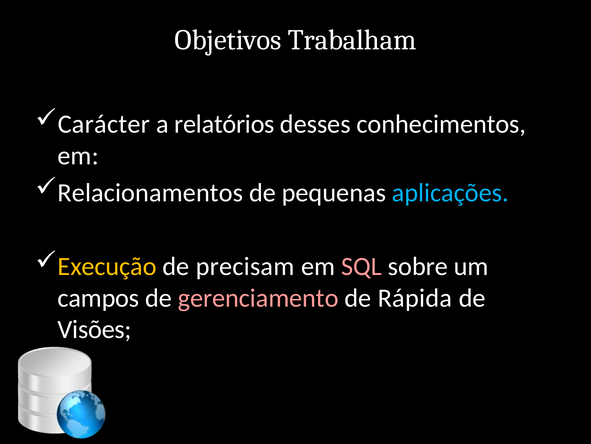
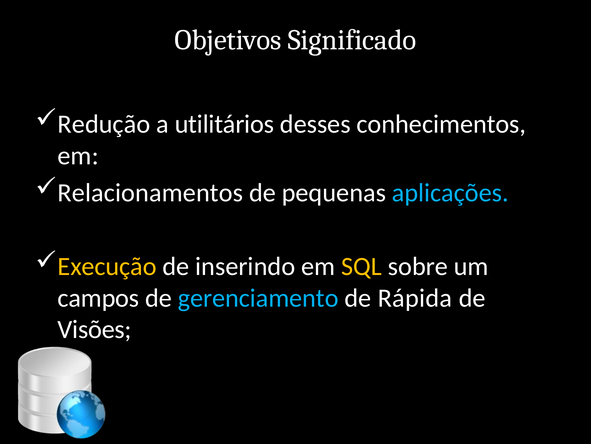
Trabalham: Trabalham -> Significado
Carácter: Carácter -> Redução
relatórios: relatórios -> utilitários
precisam: precisam -> inserindo
SQL colour: pink -> yellow
gerenciamento colour: pink -> light blue
